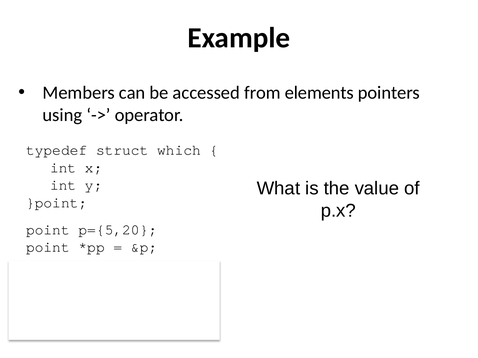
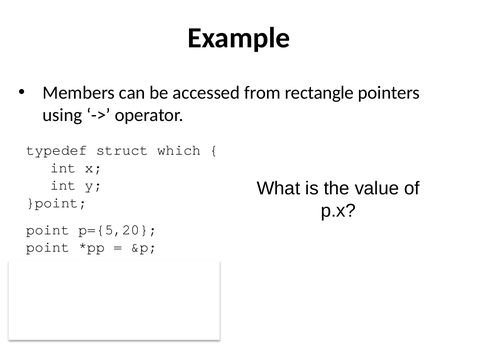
elements: elements -> rectangle
